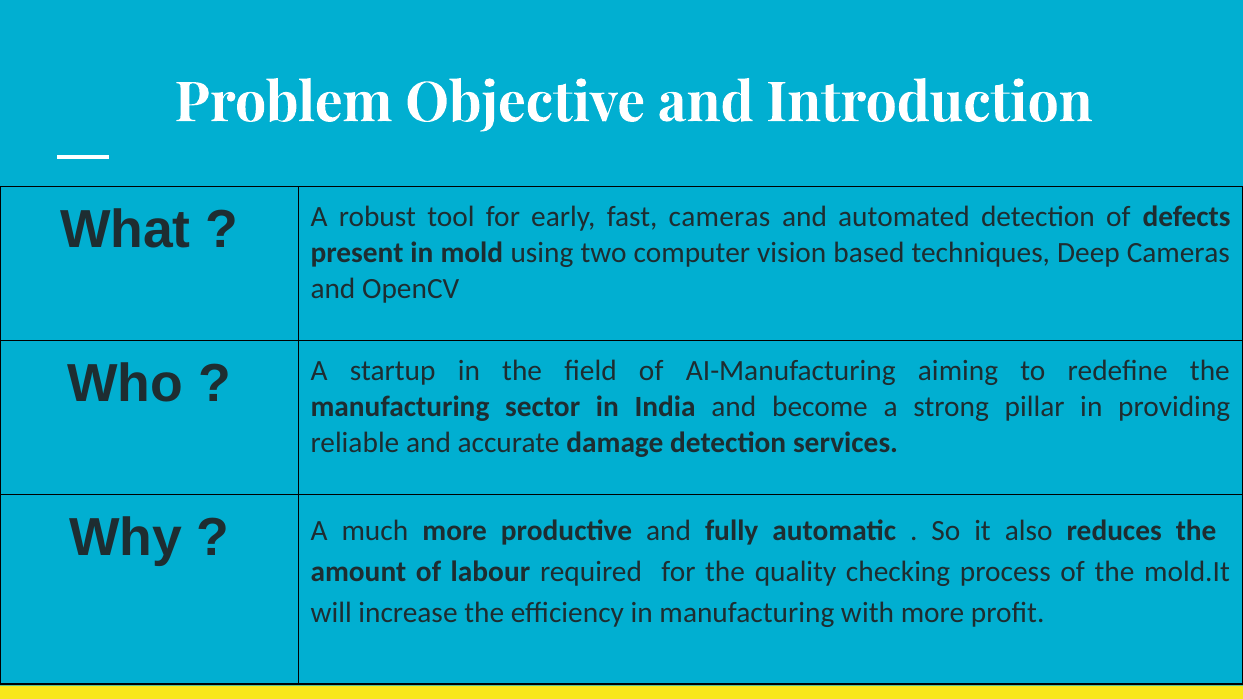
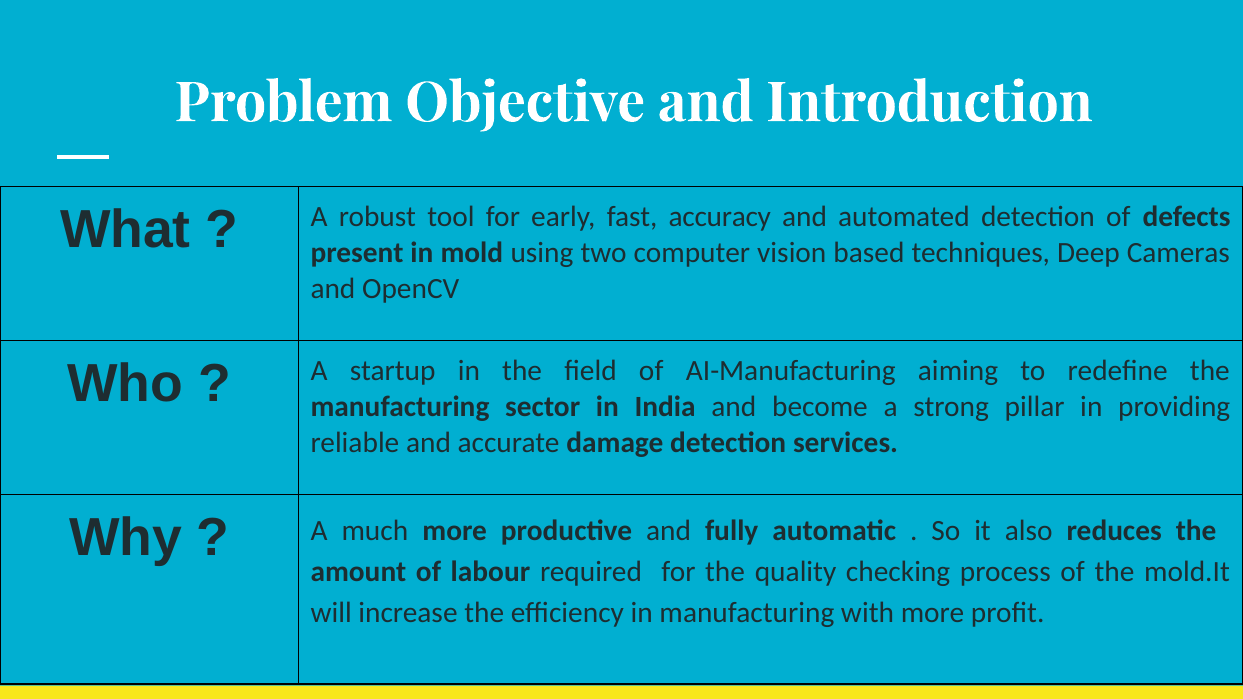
fast cameras: cameras -> accuracy
